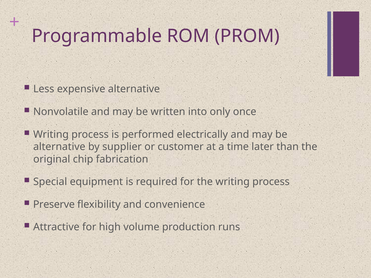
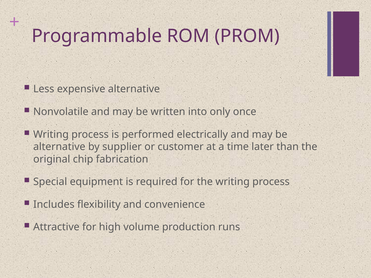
Preserve: Preserve -> Includes
